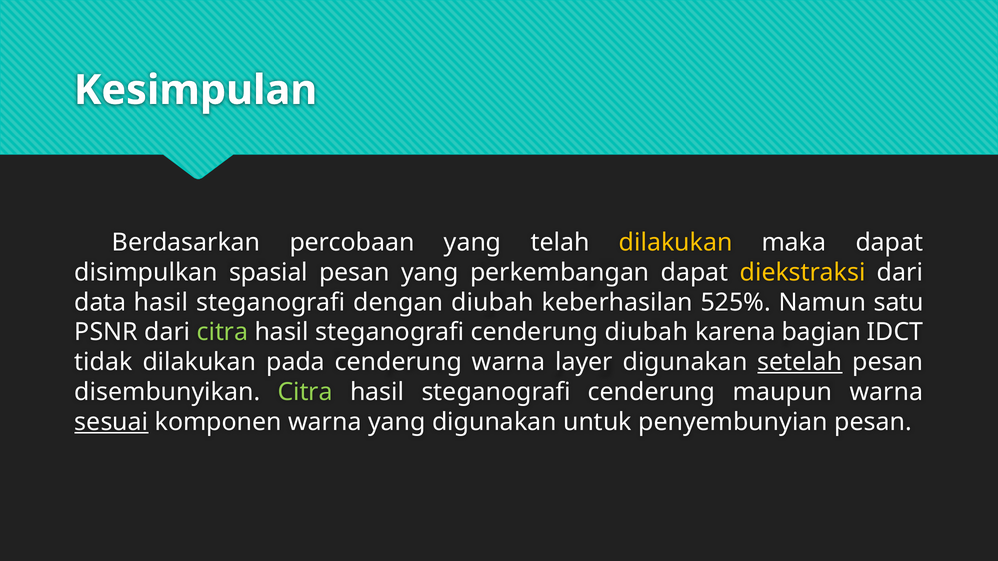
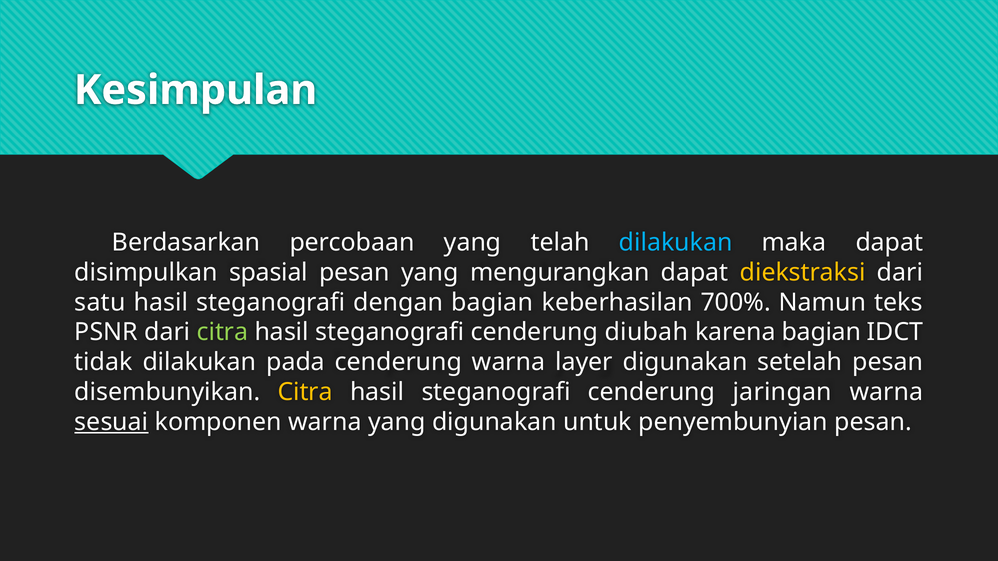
dilakukan at (676, 243) colour: yellow -> light blue
perkembangan: perkembangan -> mengurangkan
data: data -> satu
dengan diubah: diubah -> bagian
525%: 525% -> 700%
satu: satu -> teks
setelah underline: present -> none
Citra at (305, 392) colour: light green -> yellow
maupun: maupun -> jaringan
